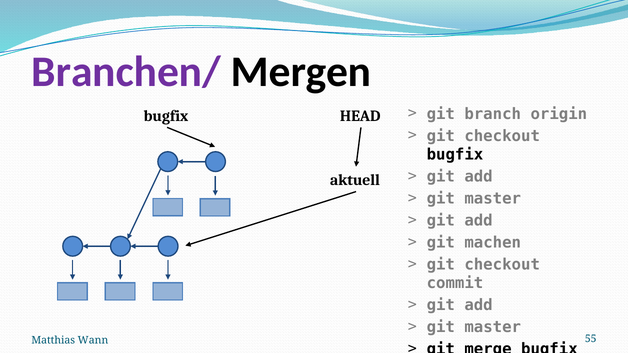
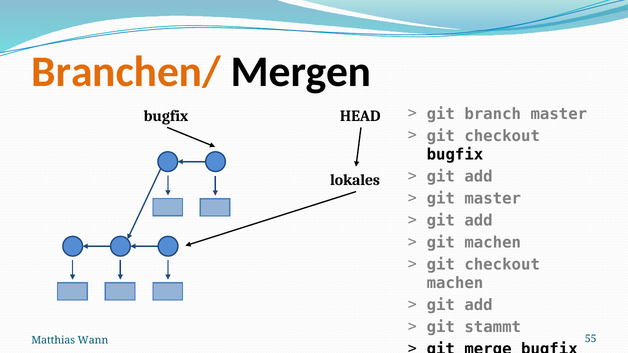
Branchen/ colour: purple -> orange
branch origin: origin -> master
aktuell: aktuell -> lokales
commit at (455, 284): commit -> machen
master at (493, 327): master -> stammt
